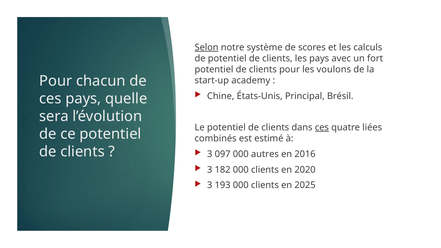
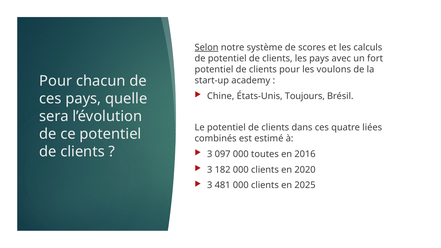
Principal: Principal -> Toujours
ces at (322, 127) underline: present -> none
autres: autres -> toutes
193: 193 -> 481
